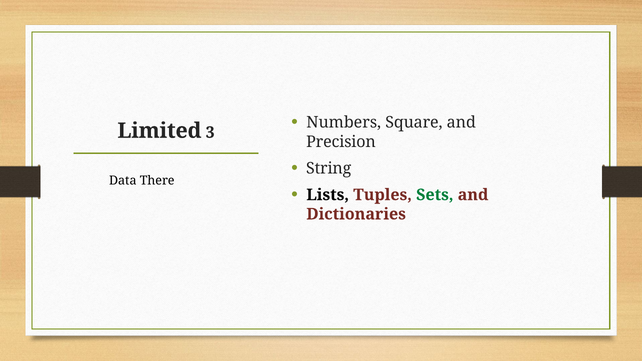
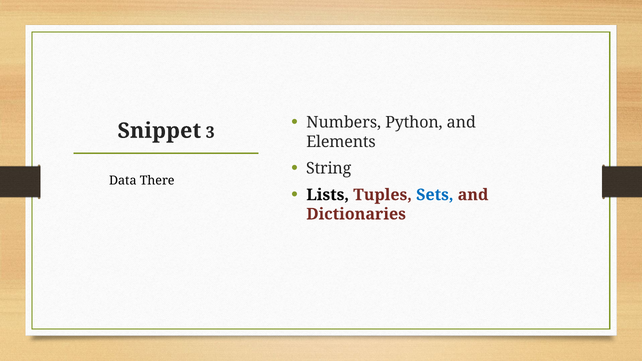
Square: Square -> Python
Limited: Limited -> Snippet
Precision: Precision -> Elements
Sets colour: green -> blue
